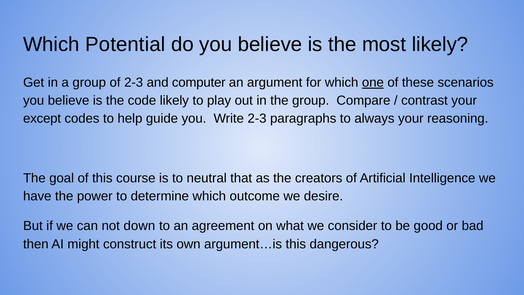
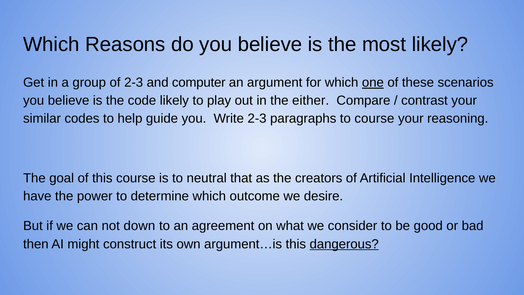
Potential: Potential -> Reasons
the group: group -> either
except: except -> similar
to always: always -> course
dangerous underline: none -> present
